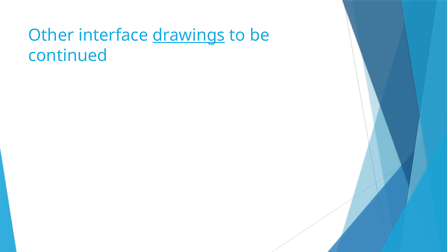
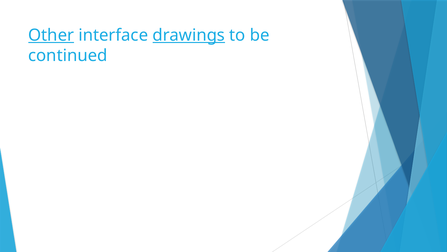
Other underline: none -> present
